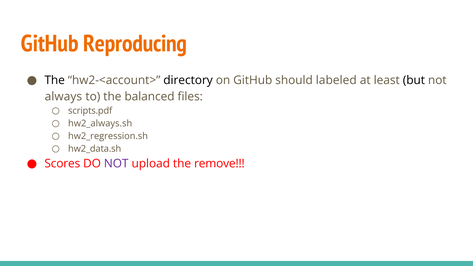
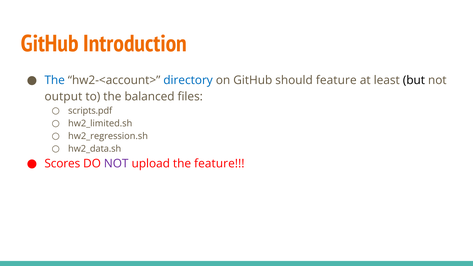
Reproducing: Reproducing -> Introduction
The at (55, 80) colour: black -> blue
directory colour: black -> blue
should labeled: labeled -> feature
always: always -> output
hw2_always.sh: hw2_always.sh -> hw2_limited.sh
the remove: remove -> feature
